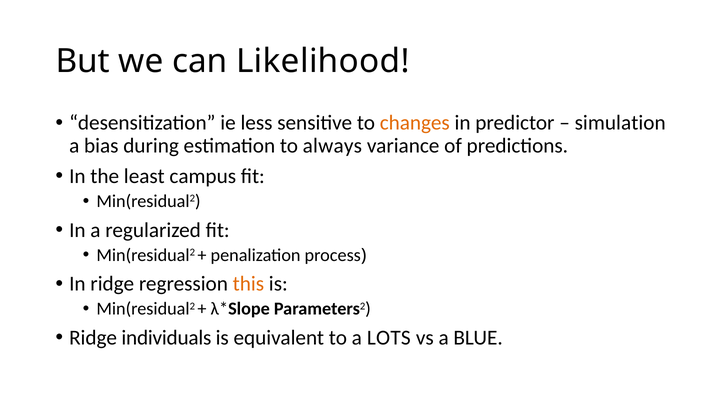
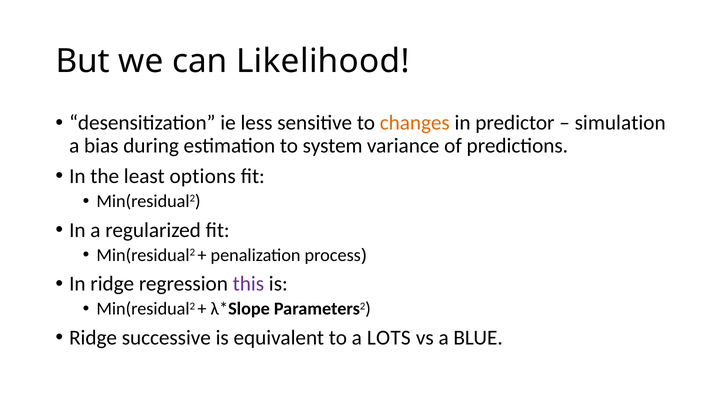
always: always -> system
campus: campus -> options
this colour: orange -> purple
individuals: individuals -> successive
